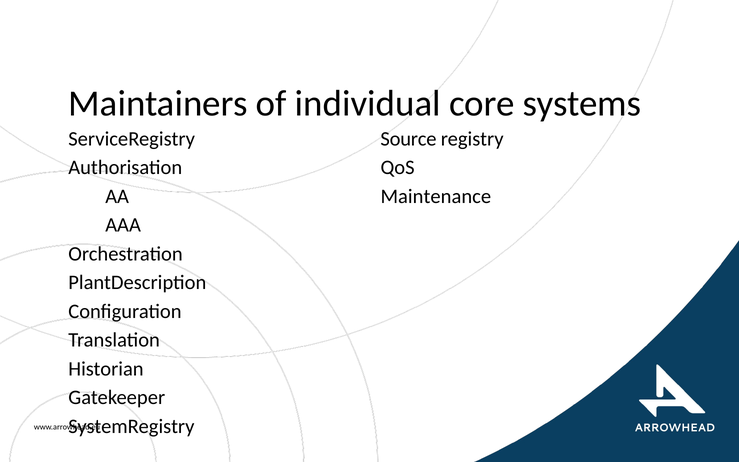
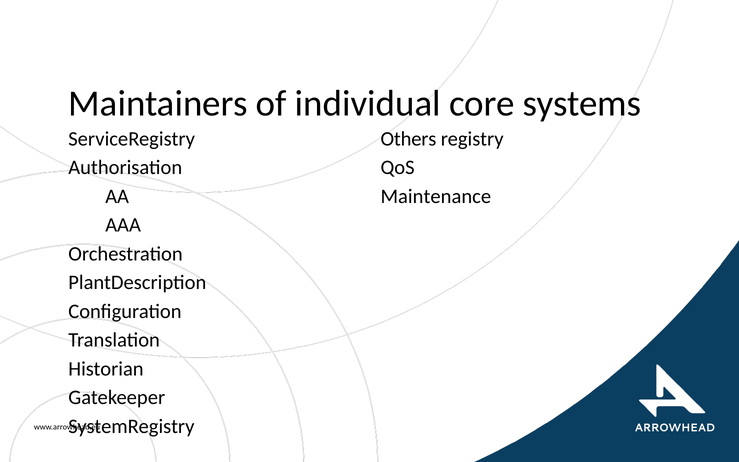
Source: Source -> Others
